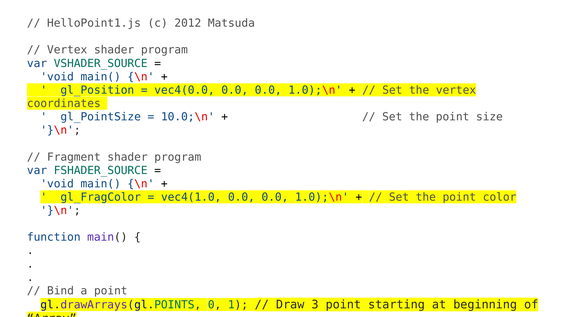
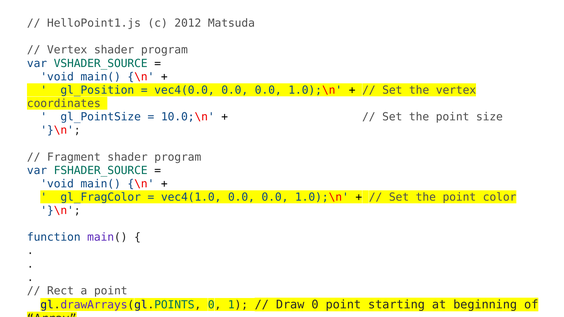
Bind: Bind -> Rect
Draw 3: 3 -> 0
